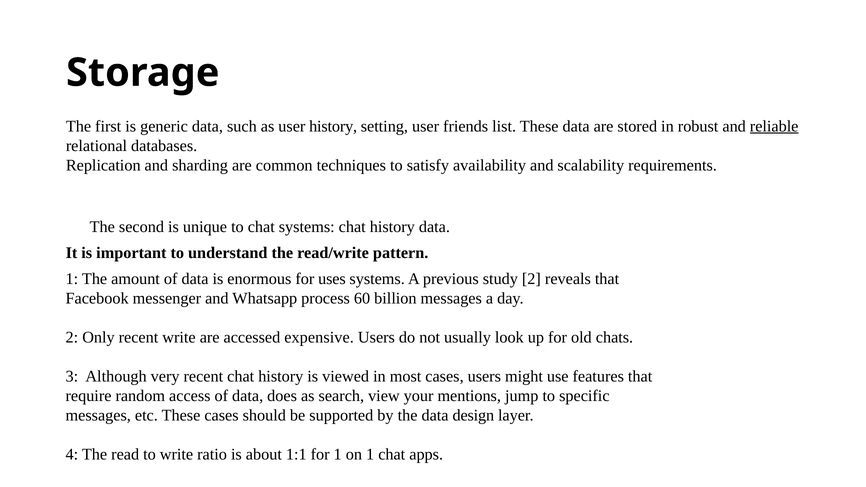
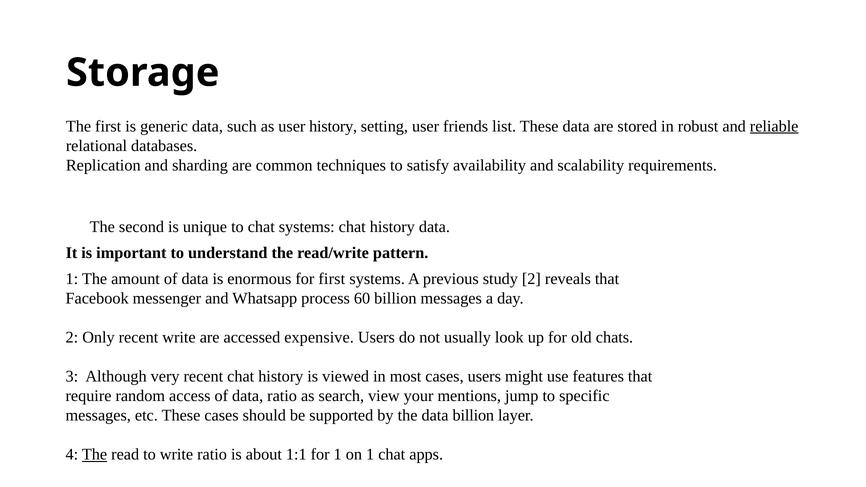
for uses: uses -> first
data does: does -> ratio
data design: design -> billion
The at (95, 455) underline: none -> present
